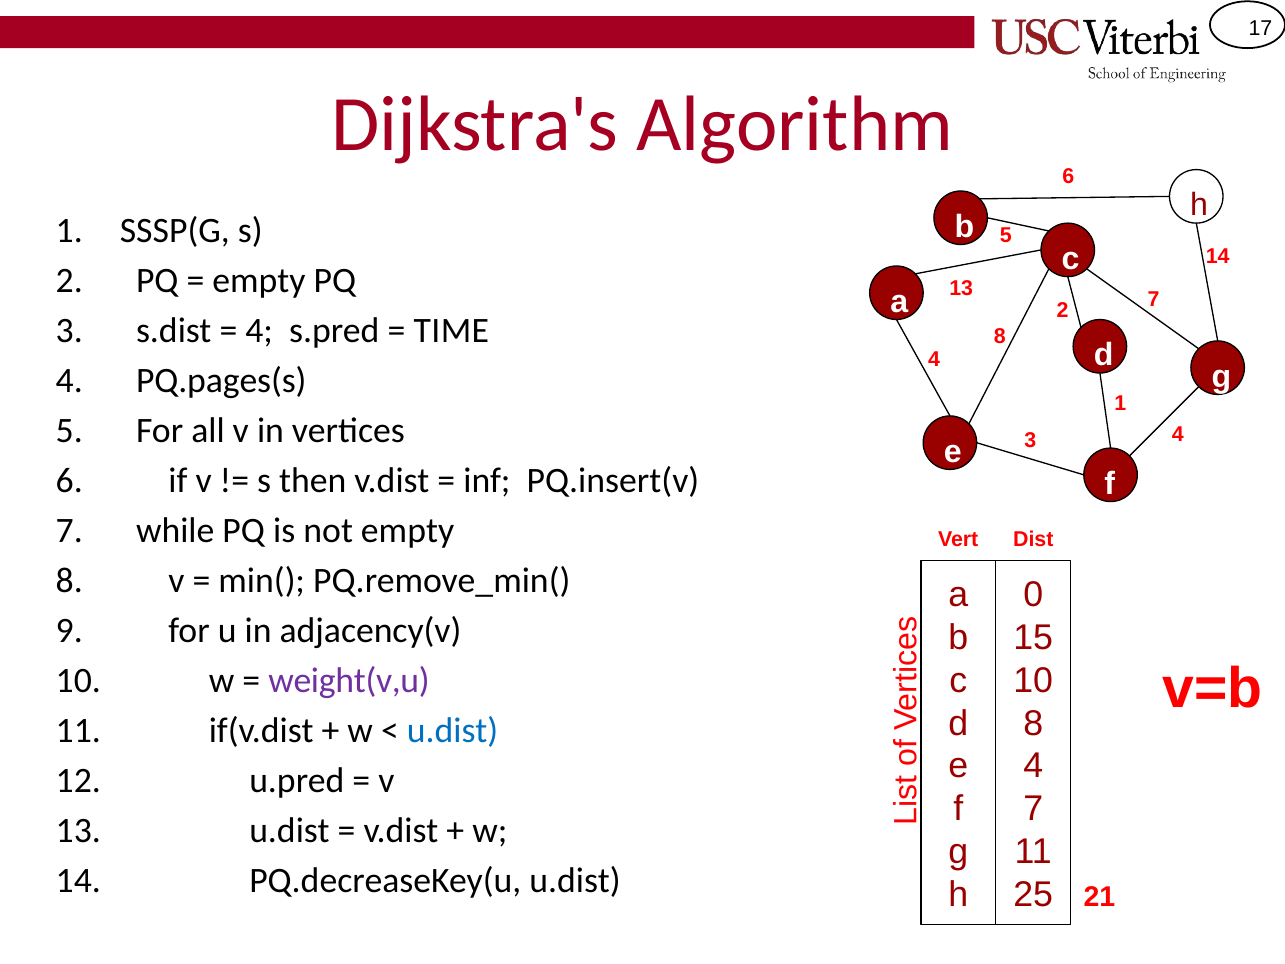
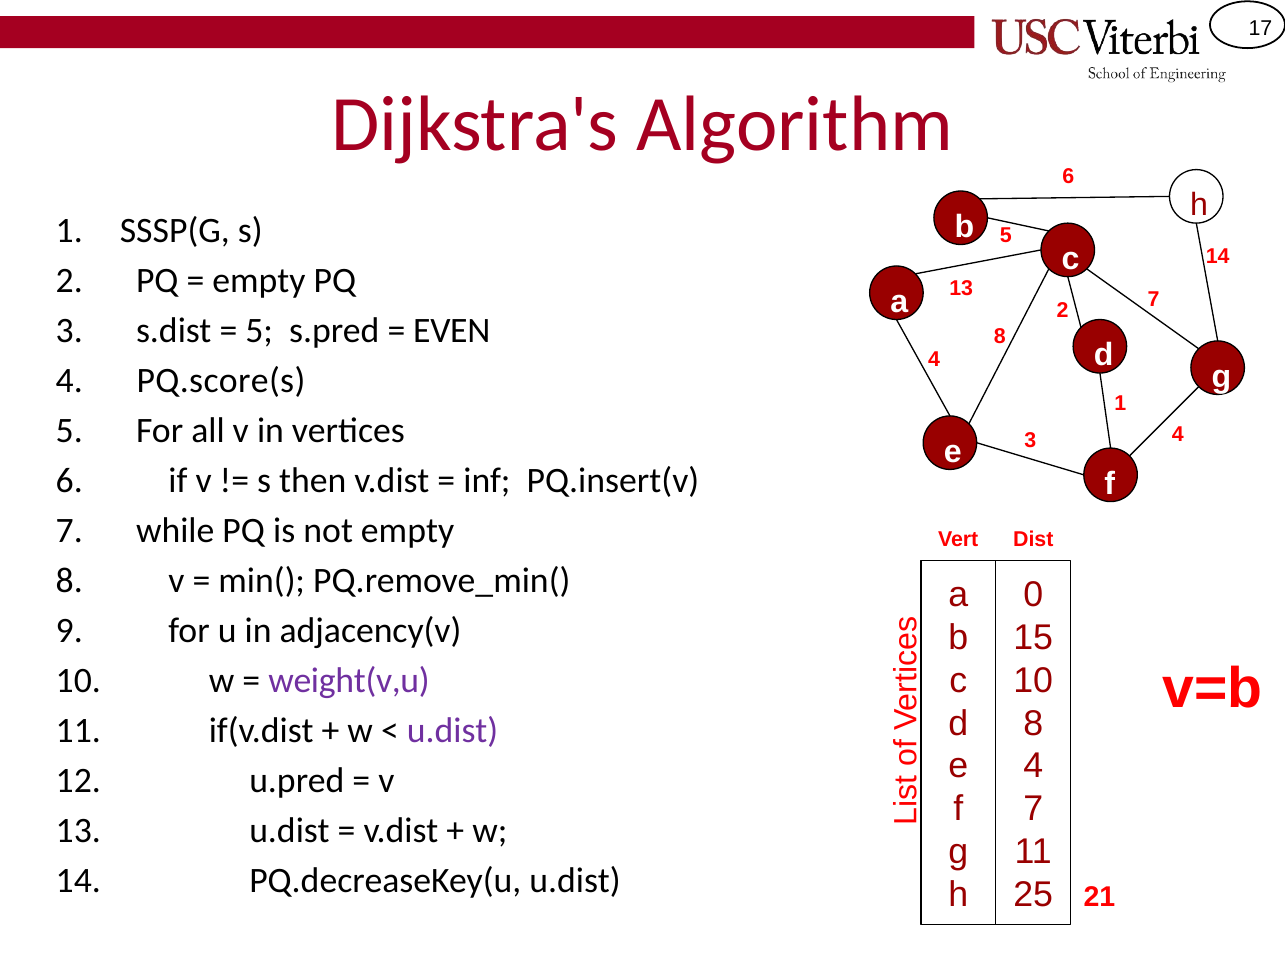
4 at (259, 330): 4 -> 5
TIME: TIME -> EVEN
PQ.pages(s: PQ.pages(s -> PQ.score(s
u.dist at (453, 730) colour: blue -> purple
